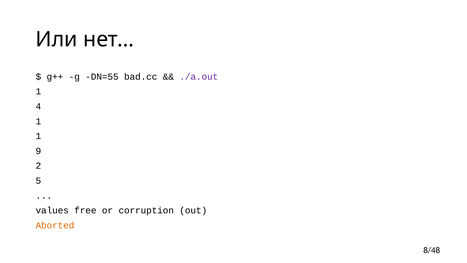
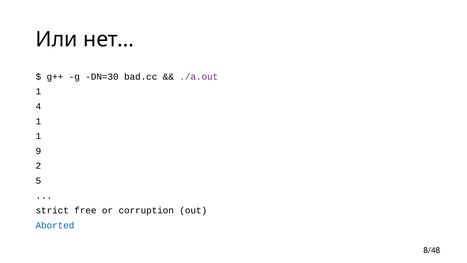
DN=55: DN=55 -> DN=30
values: values -> strict
Aborted colour: orange -> blue
